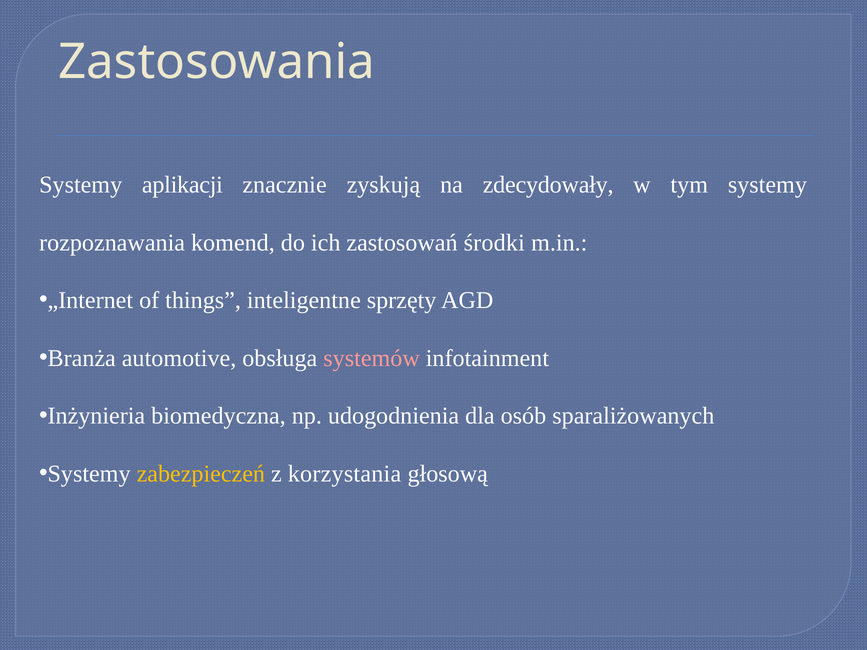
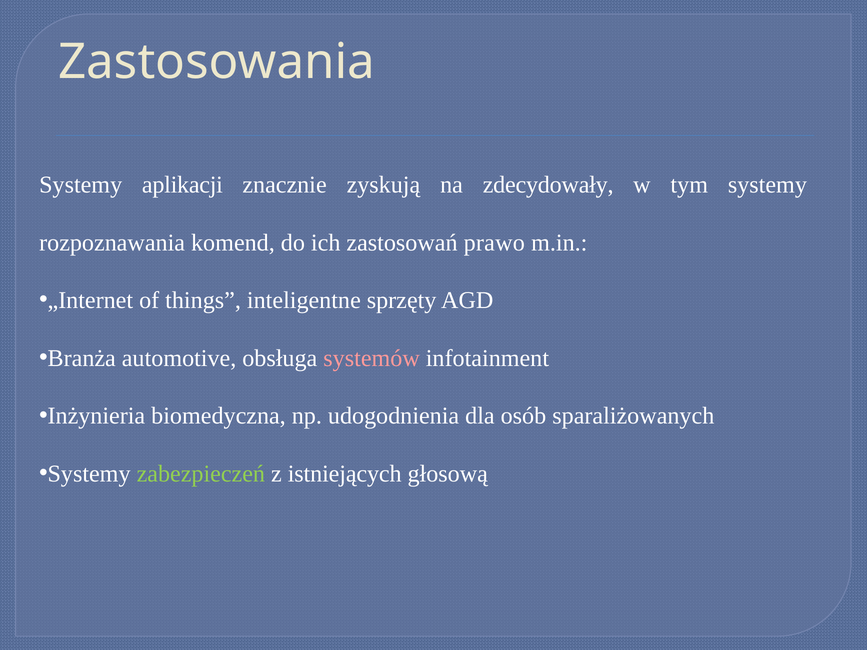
środki: środki -> prawo
zabezpieczeń colour: yellow -> light green
korzystania: korzystania -> istniejących
